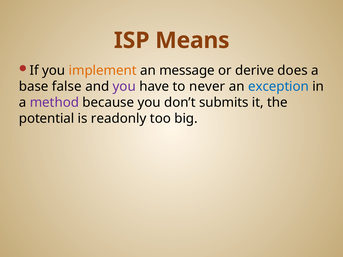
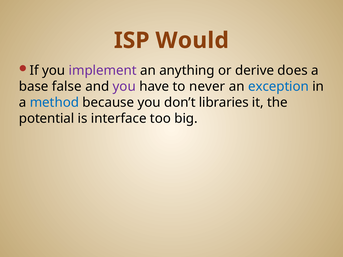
Means: Means -> Would
implement colour: orange -> purple
message: message -> anything
method colour: purple -> blue
submits: submits -> libraries
readonly: readonly -> interface
